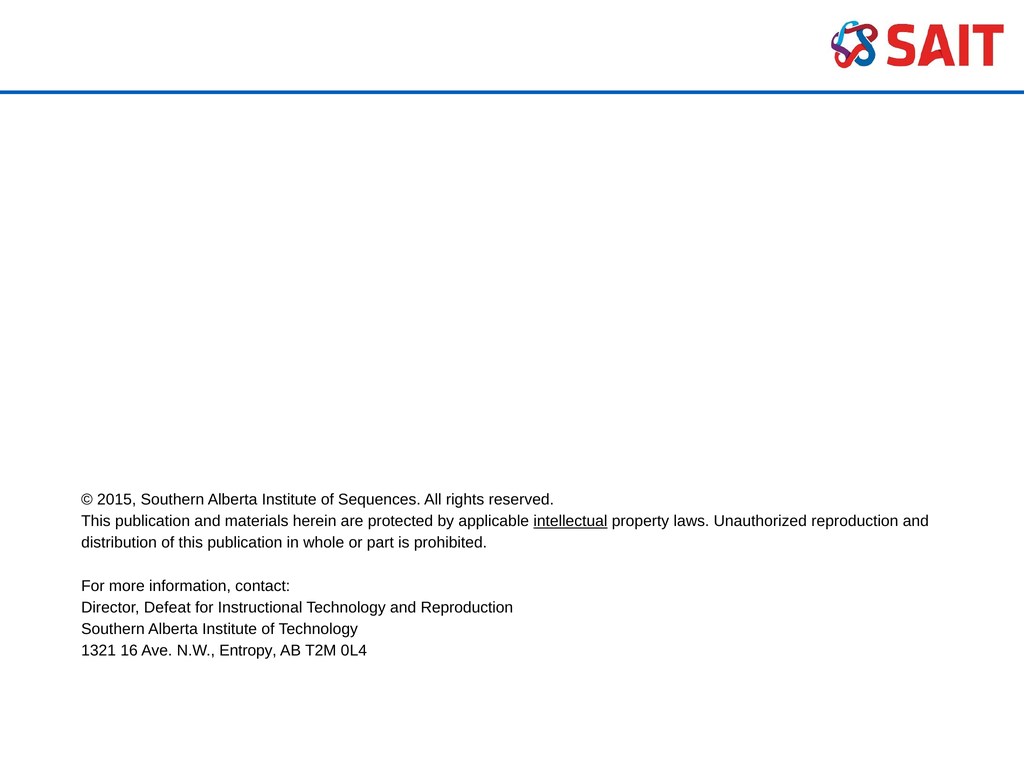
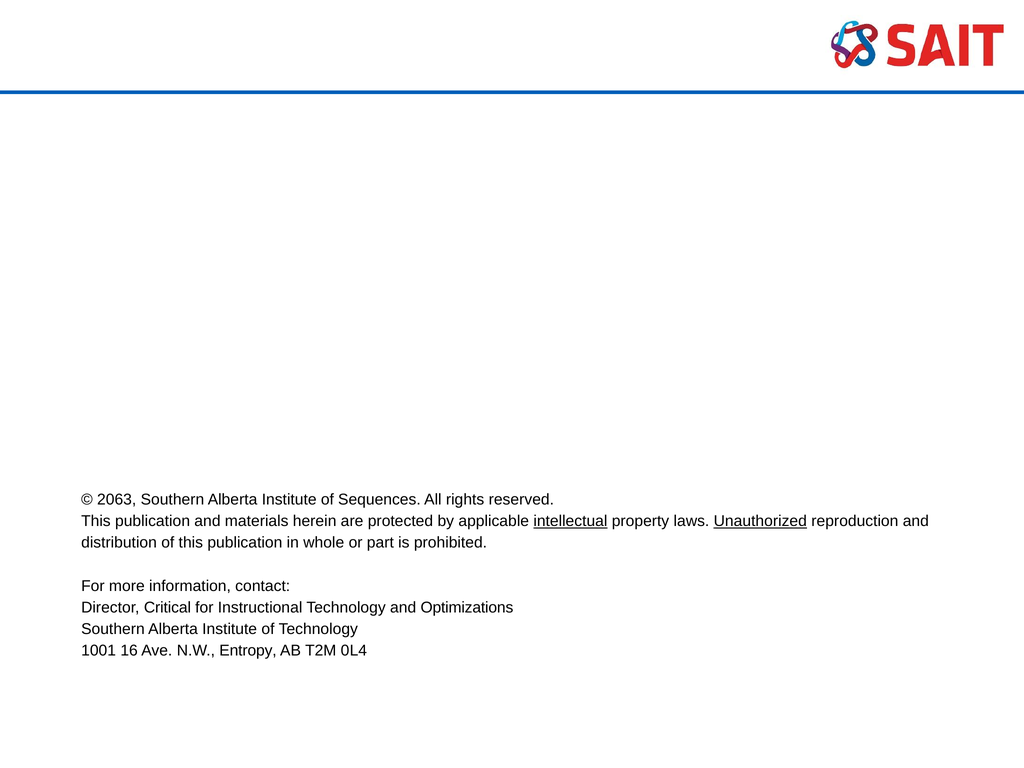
2015: 2015 -> 2063
Unauthorized underline: none -> present
Defeat: Defeat -> Critical
and Reproduction: Reproduction -> Optimizations
1321: 1321 -> 1001
